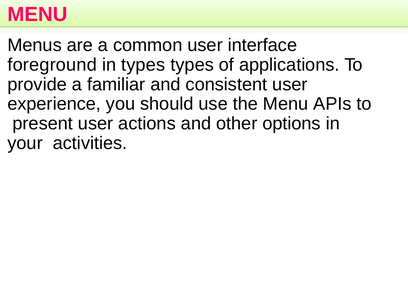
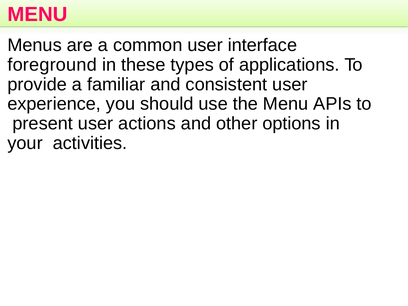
in types: types -> these
